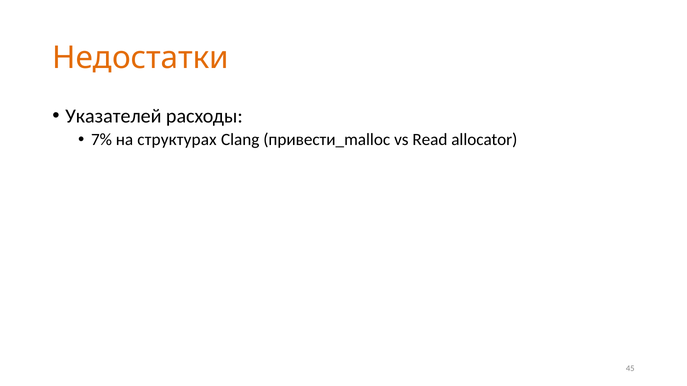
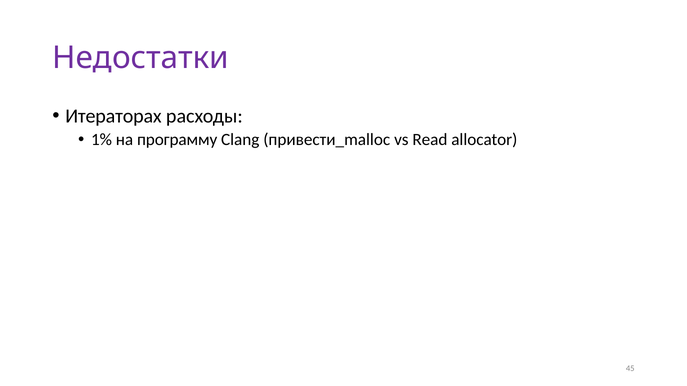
Недостатки colour: orange -> purple
Указателей: Указателей -> Итераторах
7%: 7% -> 1%
структурах: структурах -> программу
